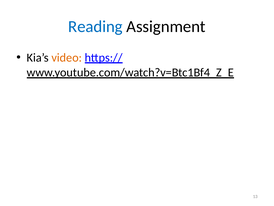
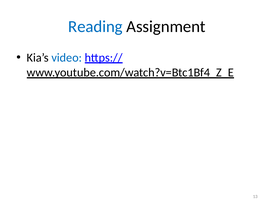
video colour: orange -> blue
